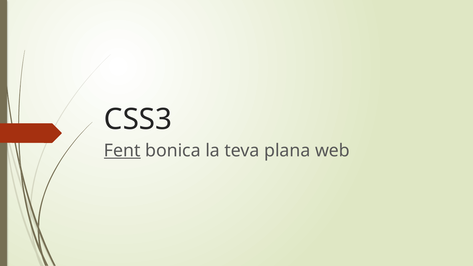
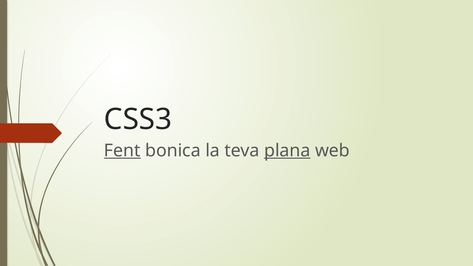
plana underline: none -> present
